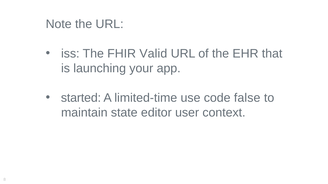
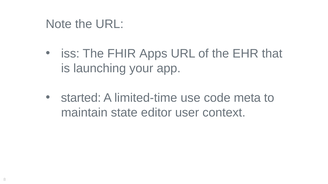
Valid: Valid -> Apps
false: false -> meta
